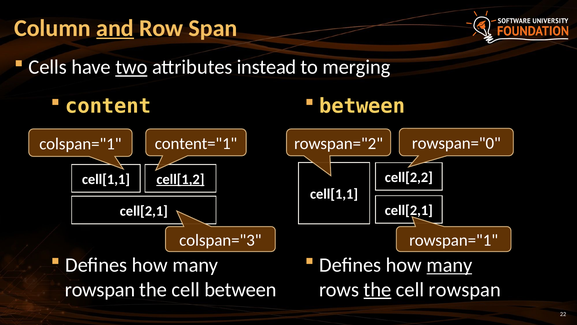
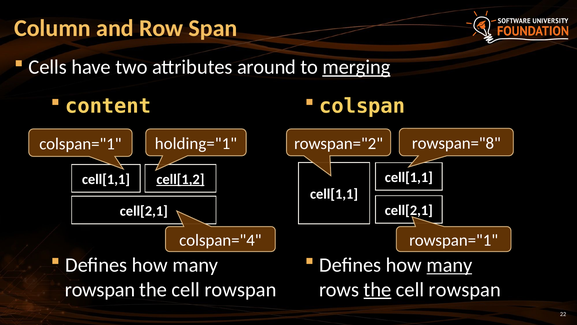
and underline: present -> none
two underline: present -> none
instead: instead -> around
merging underline: none -> present
between at (362, 106): between -> colspan
content="1: content="1 -> holding="1
rowspan="0: rowspan="0 -> rowspan="8
cell[2,2 at (409, 177): cell[2,2 -> cell[1,1
colspan="3: colspan="3 -> colspan="4
between at (241, 289): between -> rowspan
